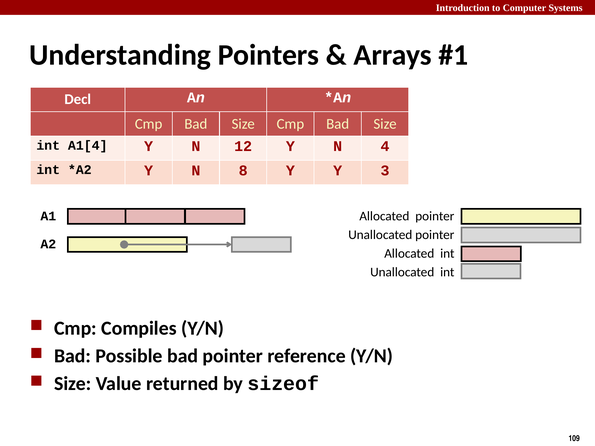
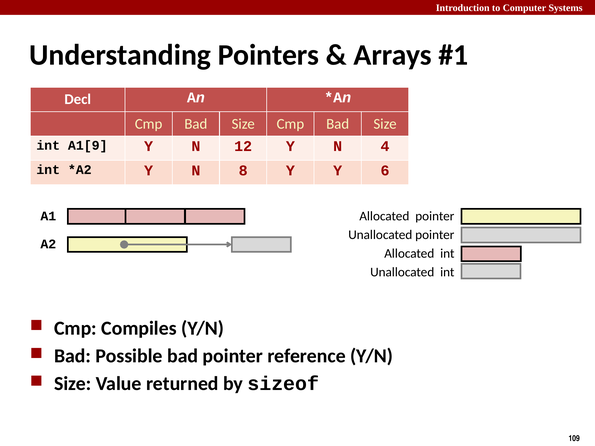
A1[4: A1[4 -> A1[9
3: 3 -> 6
